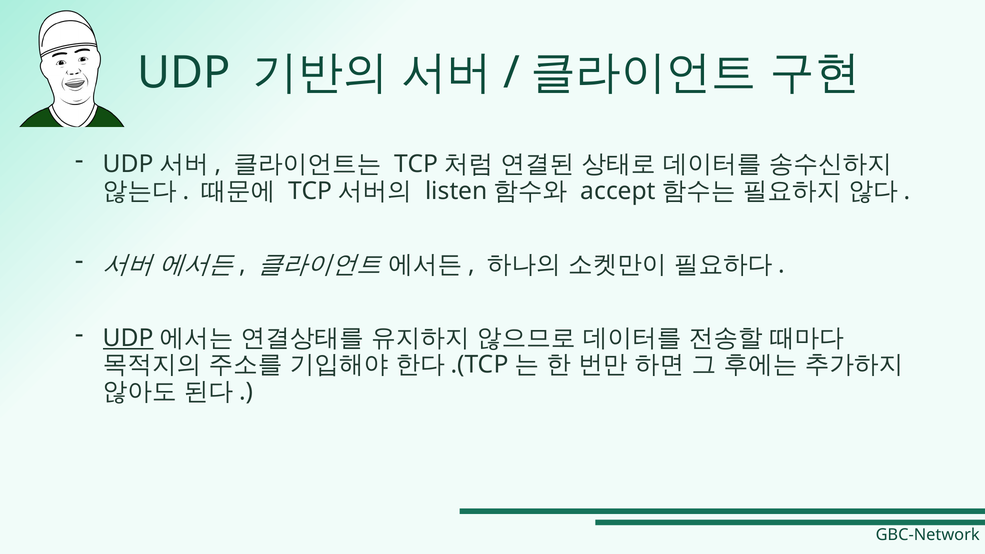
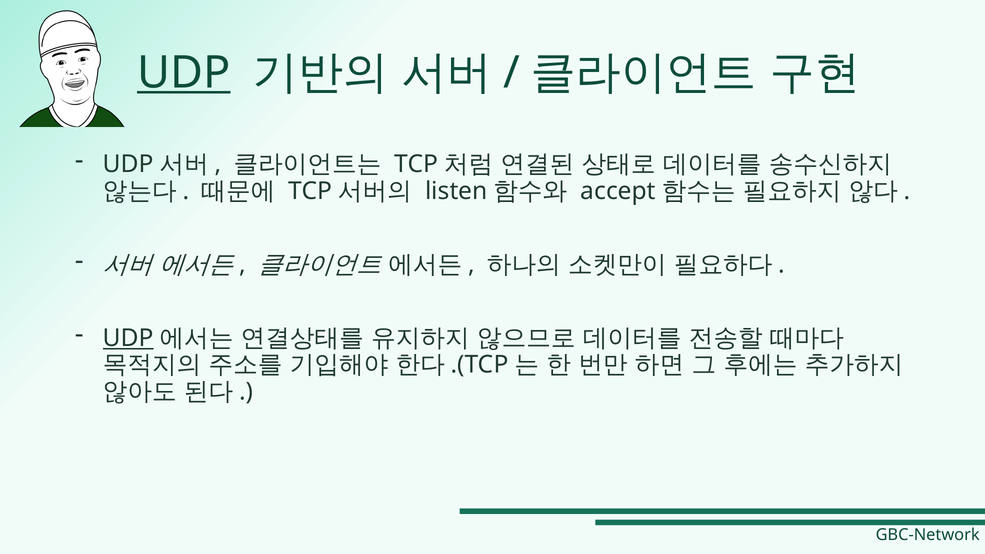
UDP at (184, 73) underline: none -> present
